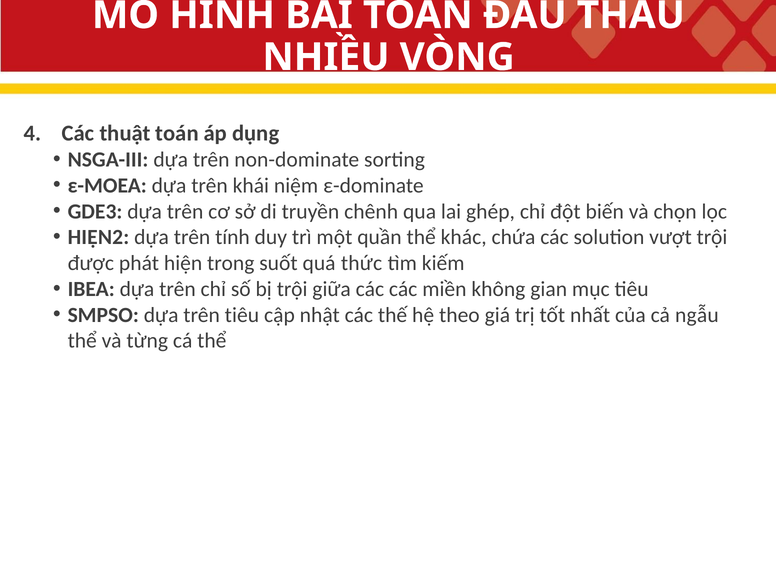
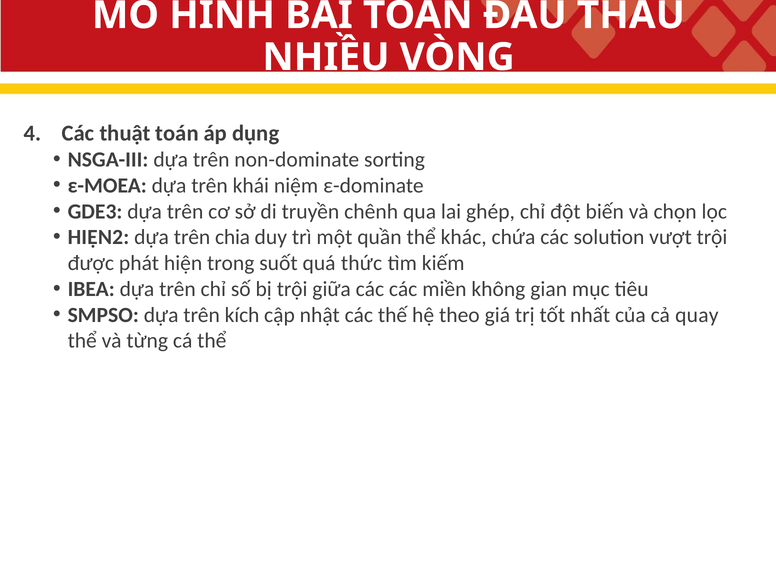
tính: tính -> chia
trên tiêu: tiêu -> kích
ngẫu: ngẫu -> quay
